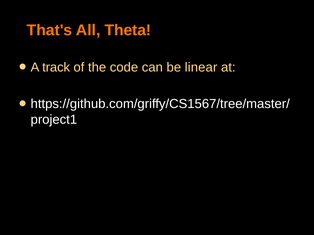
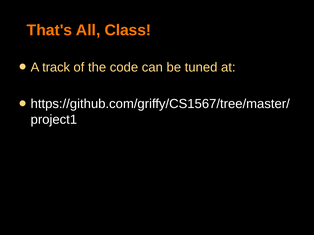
Theta: Theta -> Class
linear: linear -> tuned
